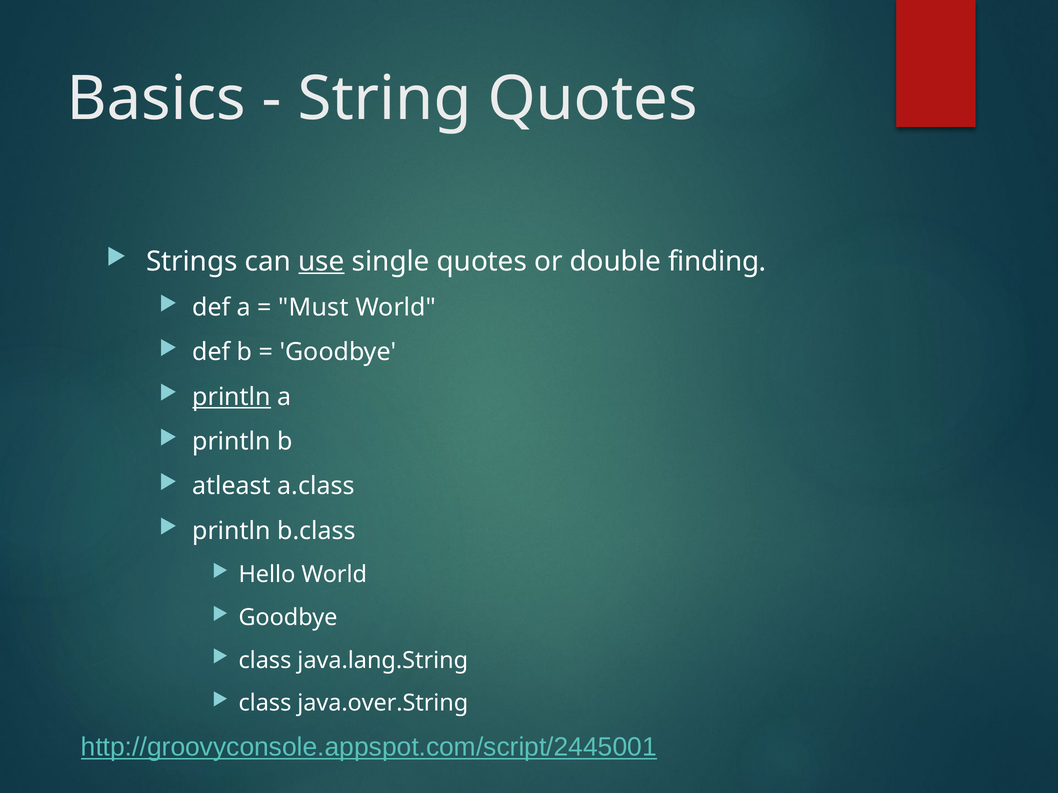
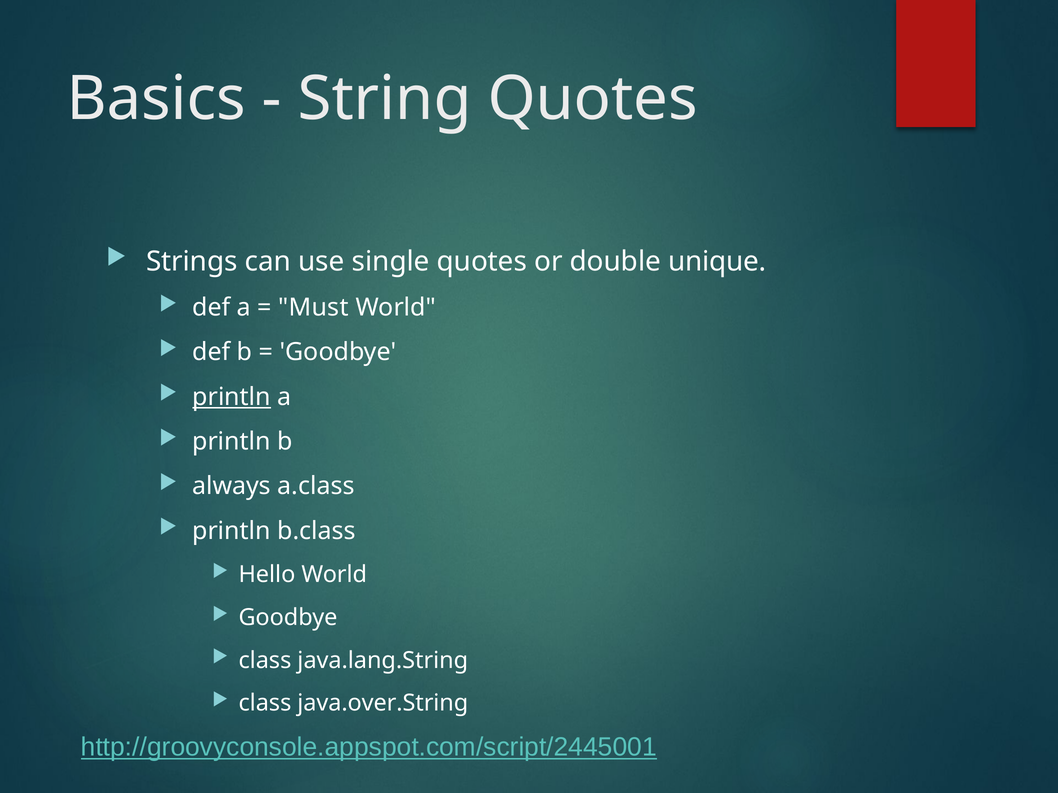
use underline: present -> none
finding: finding -> unique
atleast: atleast -> always
